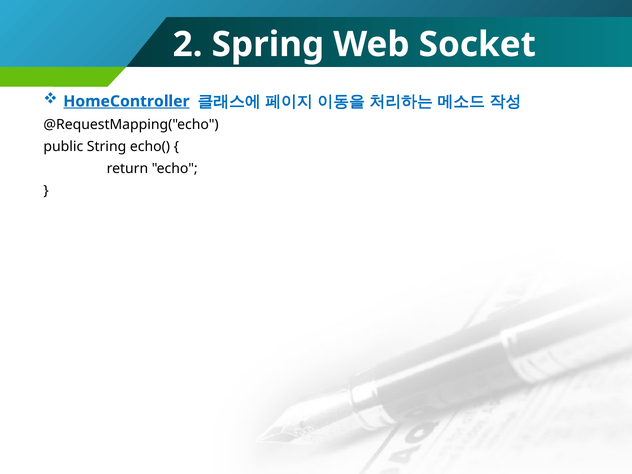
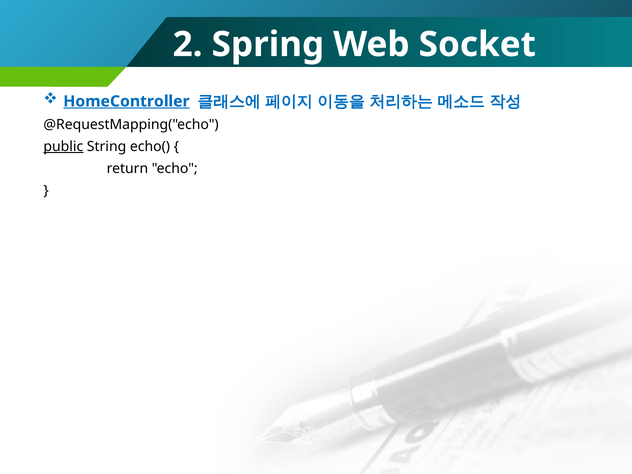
public underline: none -> present
